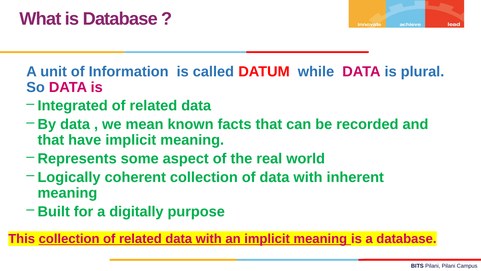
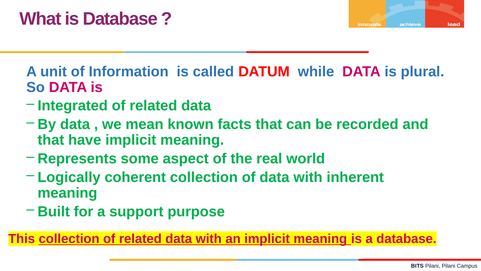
digitally: digitally -> support
